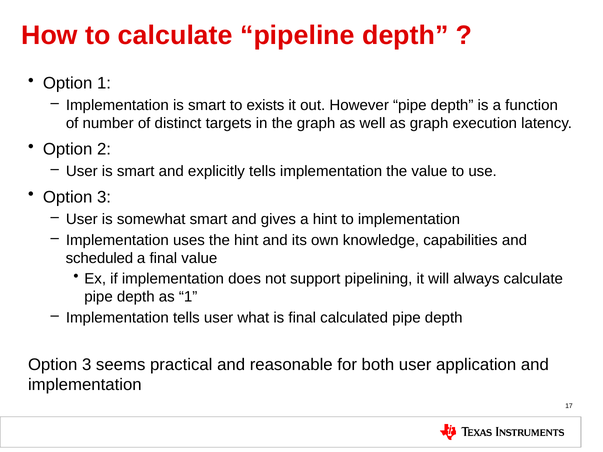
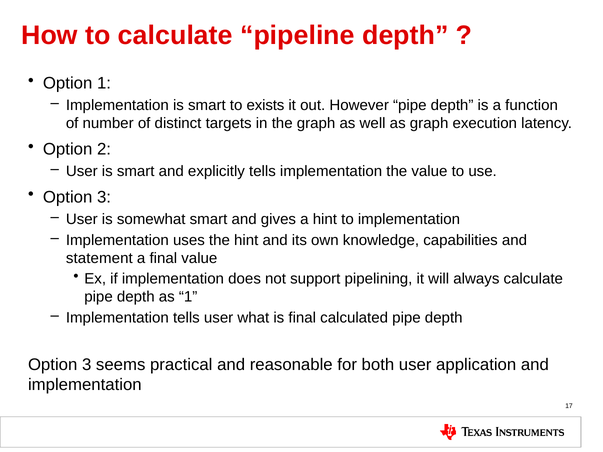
scheduled: scheduled -> statement
